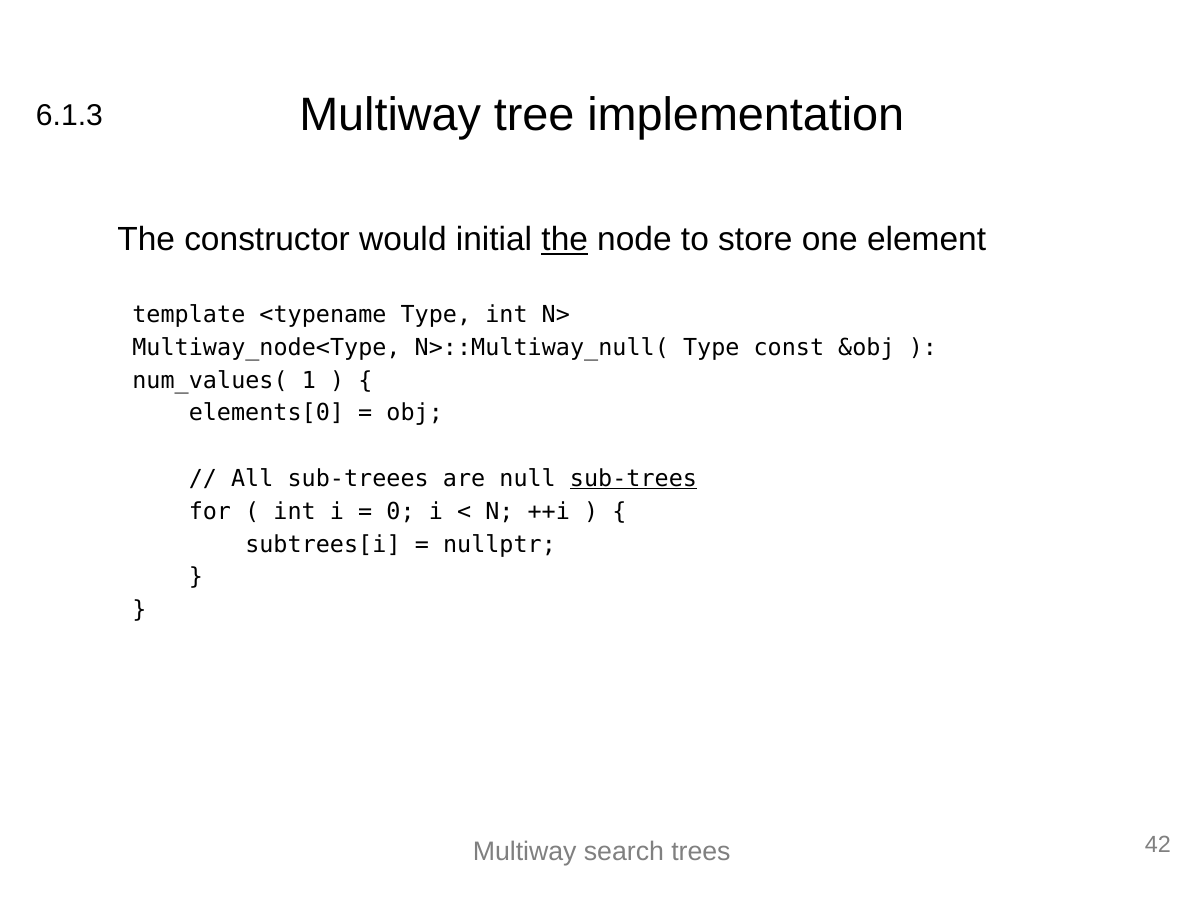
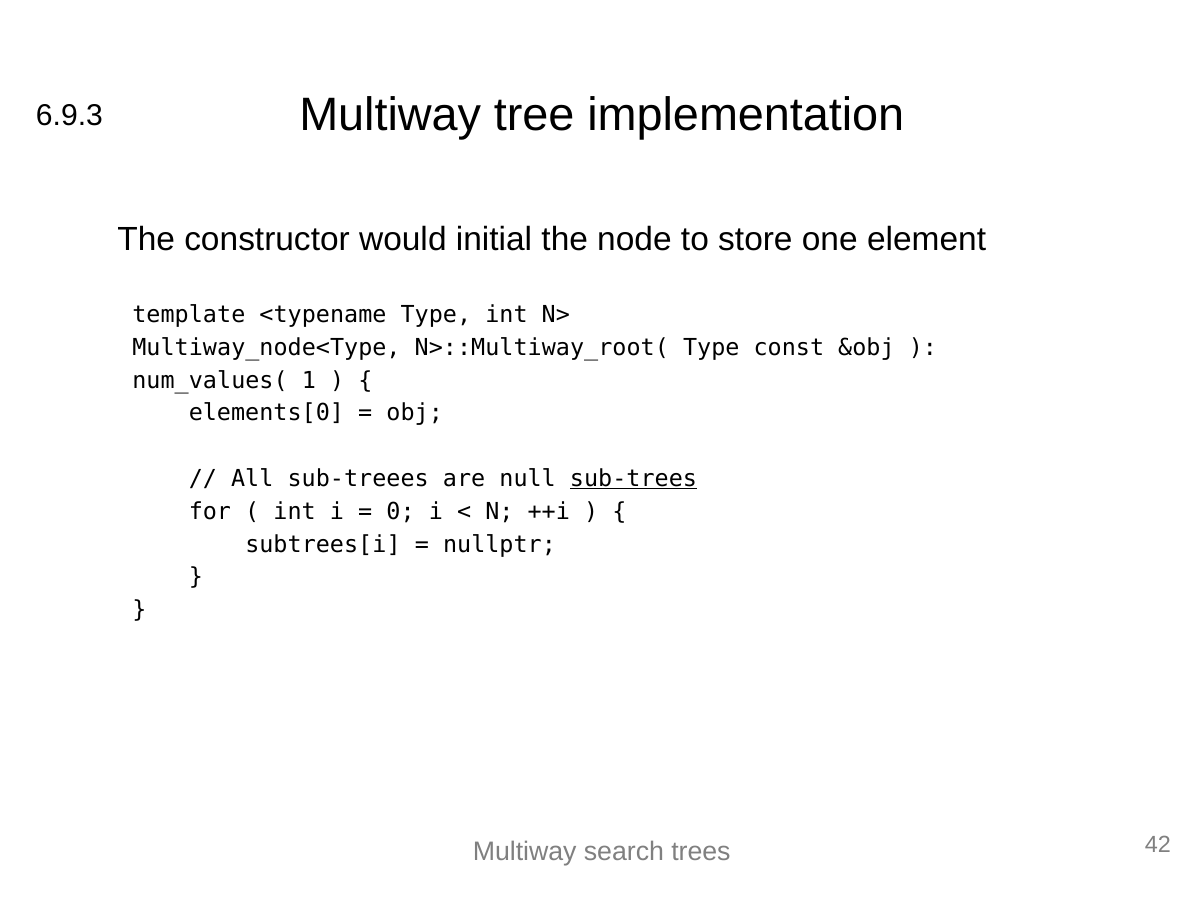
6.1.3: 6.1.3 -> 6.9.3
the at (565, 239) underline: present -> none
N>::Multiway_null(: N>::Multiway_null( -> N>::Multiway_root(
